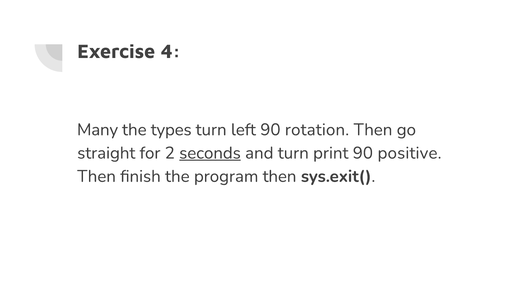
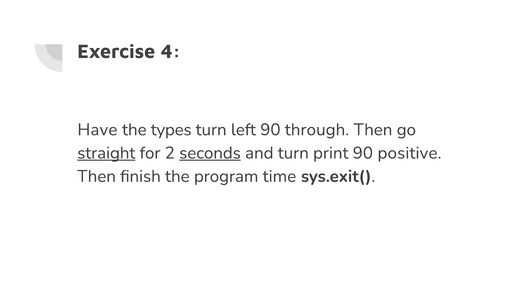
Many: Many -> Have
rotation: rotation -> through
straight underline: none -> present
program then: then -> time
